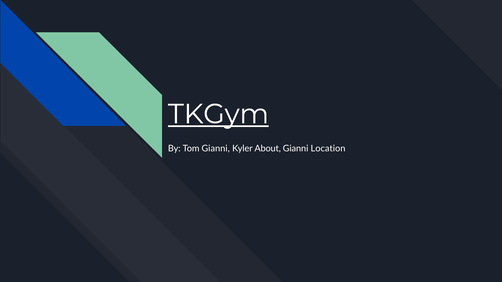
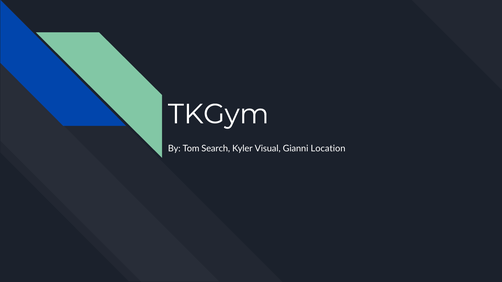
TKGym underline: present -> none
Tom Gianni: Gianni -> Search
About: About -> Visual
